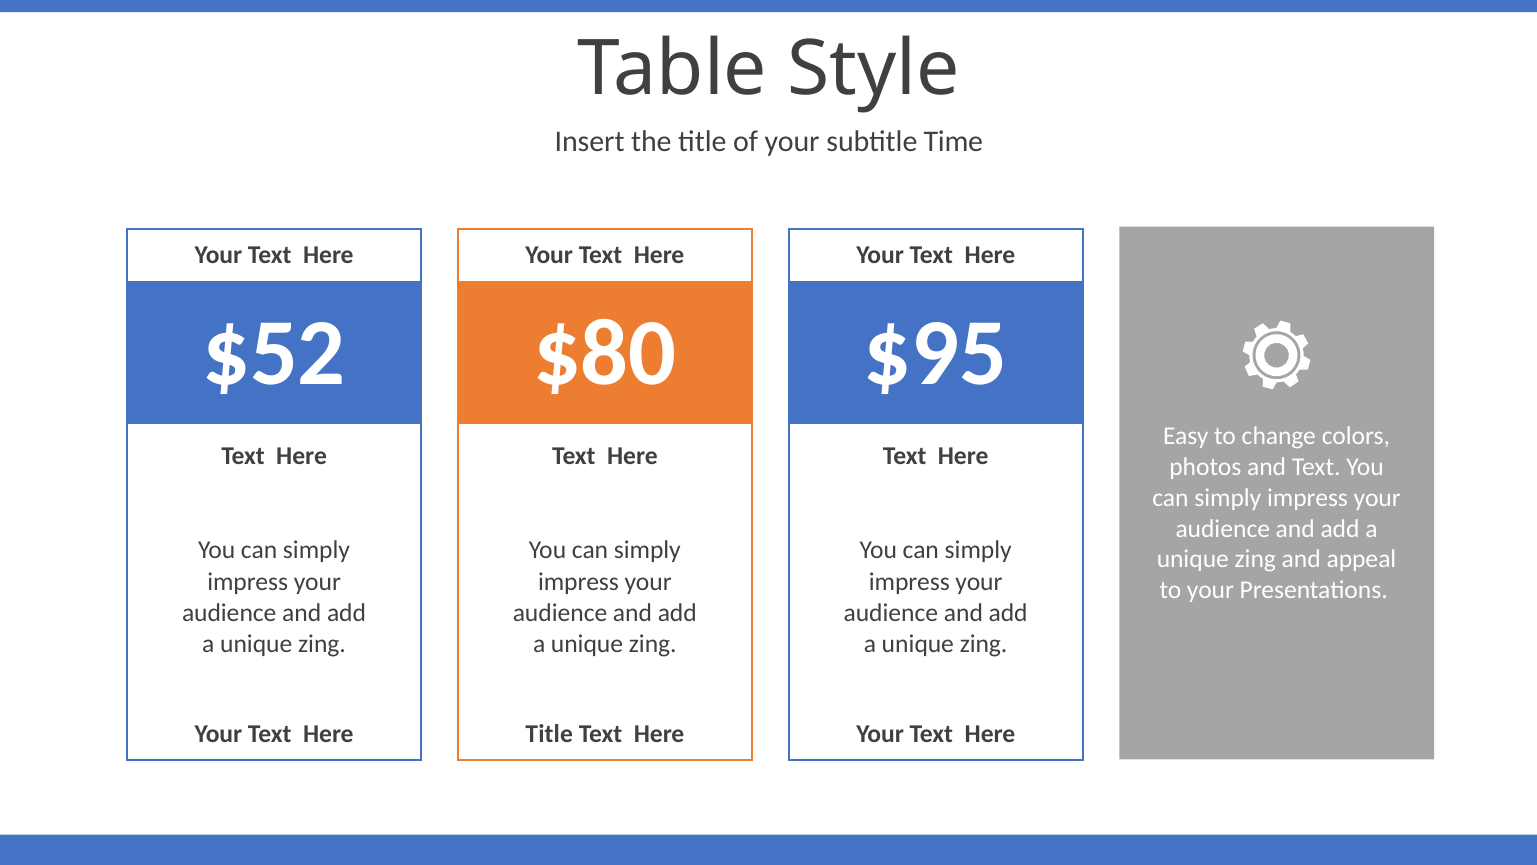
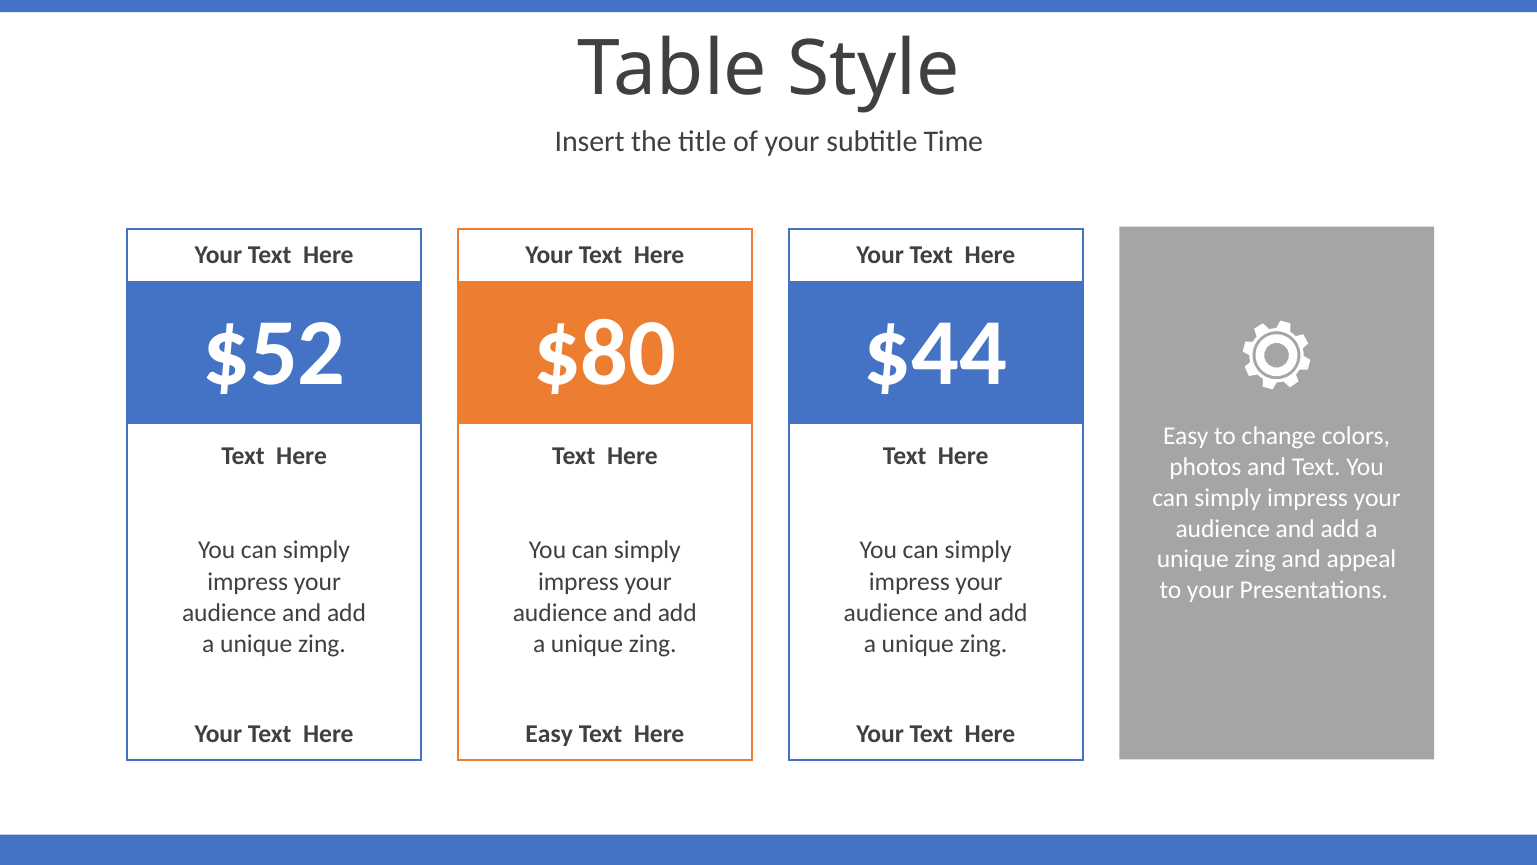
$95: $95 -> $44
Title at (549, 734): Title -> Easy
